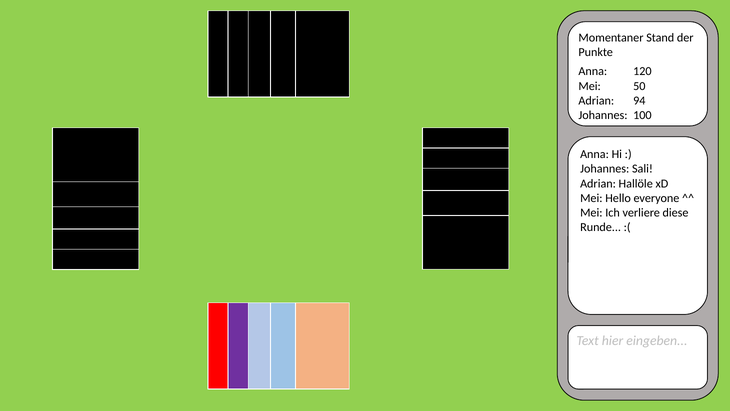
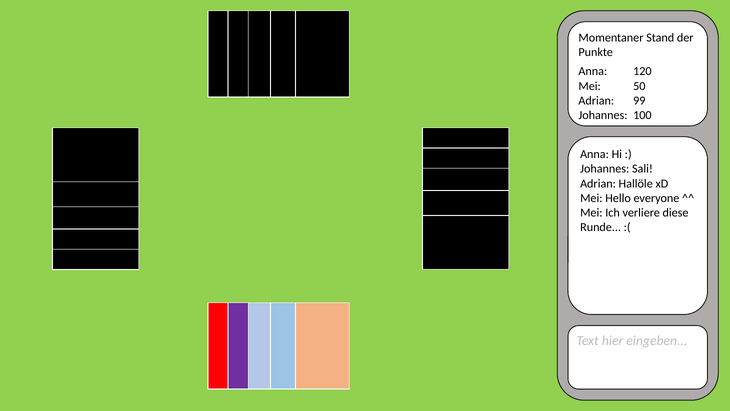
94: 94 -> 99
